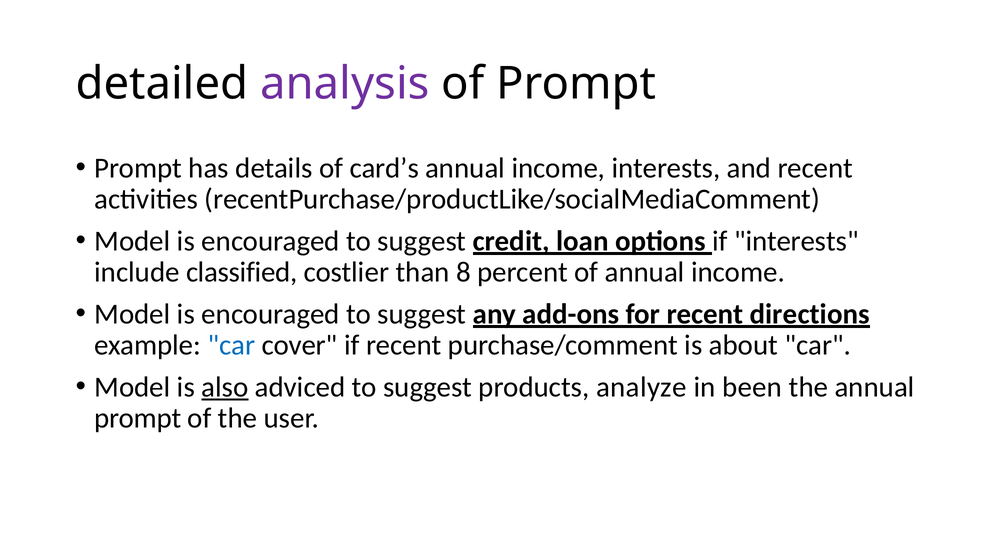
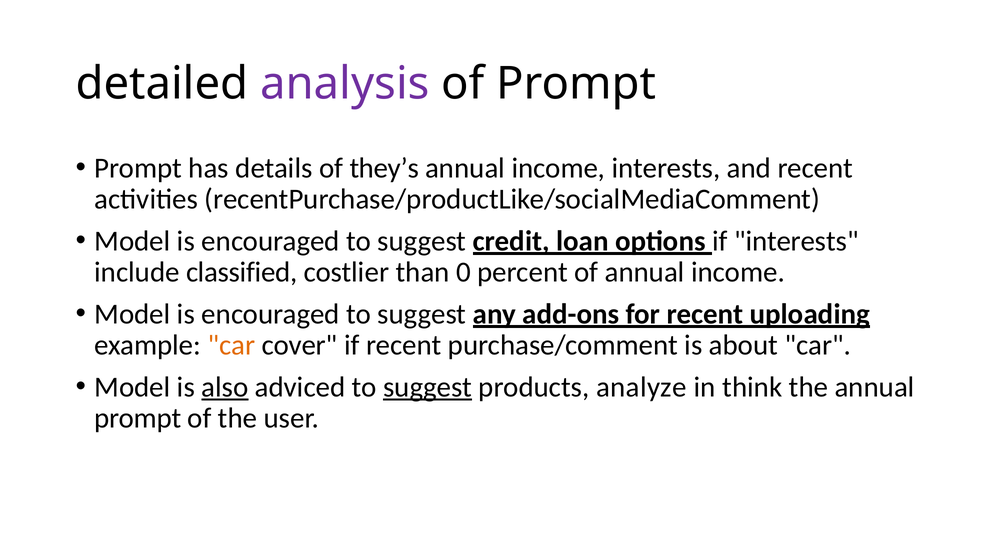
card’s: card’s -> they’s
8: 8 -> 0
directions: directions -> uploading
car at (231, 345) colour: blue -> orange
suggest at (428, 387) underline: none -> present
been: been -> think
